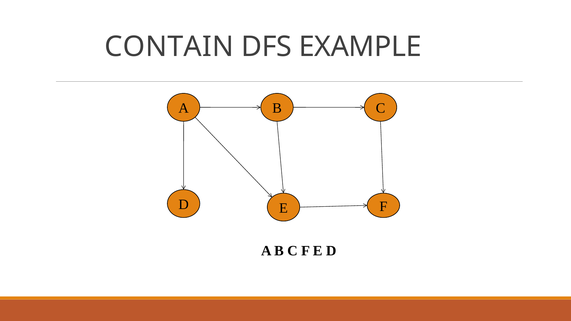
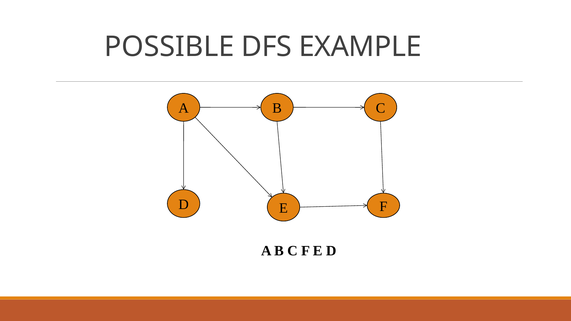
CONTAIN: CONTAIN -> POSSIBLE
